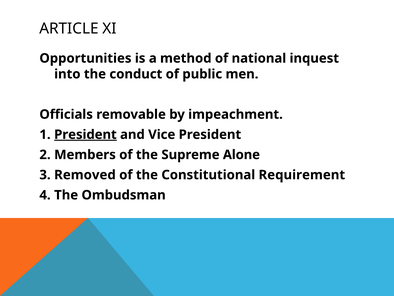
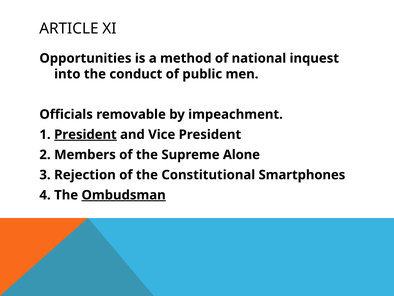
Removed: Removed -> Rejection
Requirement: Requirement -> Smartphones
Ombudsman underline: none -> present
